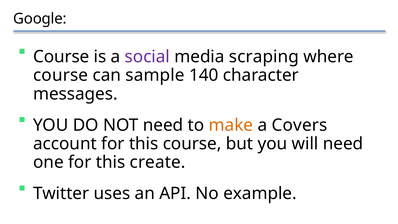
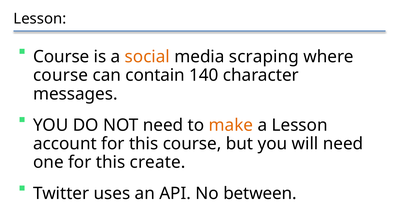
Google at (40, 19): Google -> Lesson
social colour: purple -> orange
sample: sample -> contain
a Covers: Covers -> Lesson
example: example -> between
